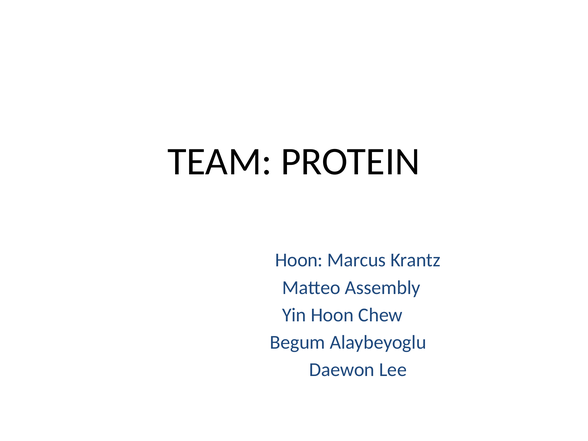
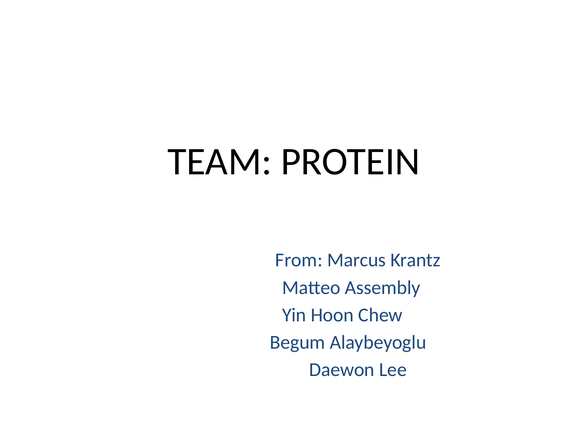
Hoon at (299, 260): Hoon -> From
